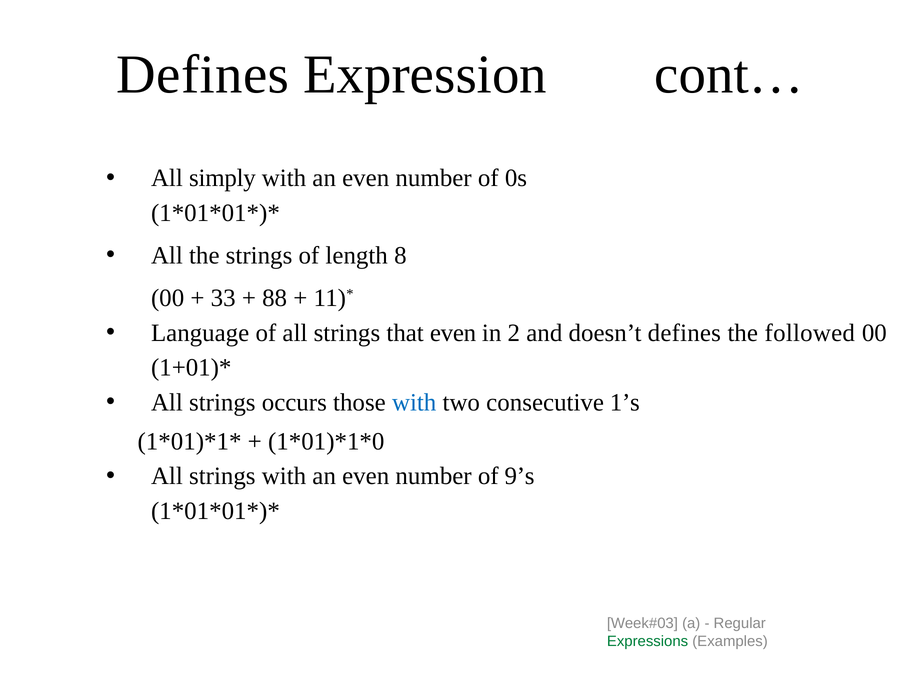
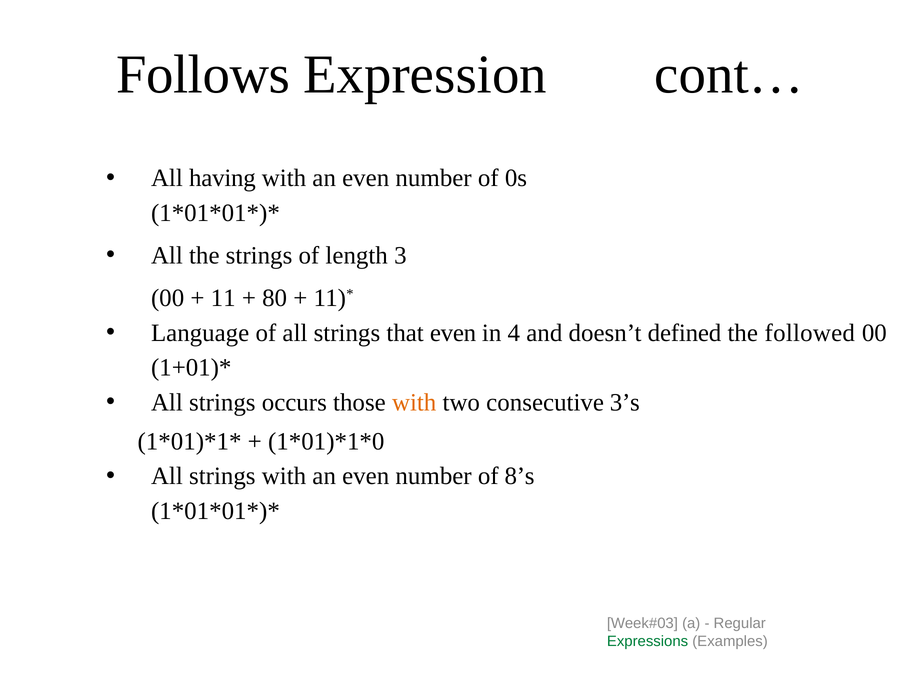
Defines at (203, 75): Defines -> Follows
simply: simply -> having
8: 8 -> 3
33: 33 -> 11
88: 88 -> 80
2: 2 -> 4
doesn’t defines: defines -> defined
with at (414, 402) colour: blue -> orange
1’s: 1’s -> 3’s
9’s: 9’s -> 8’s
